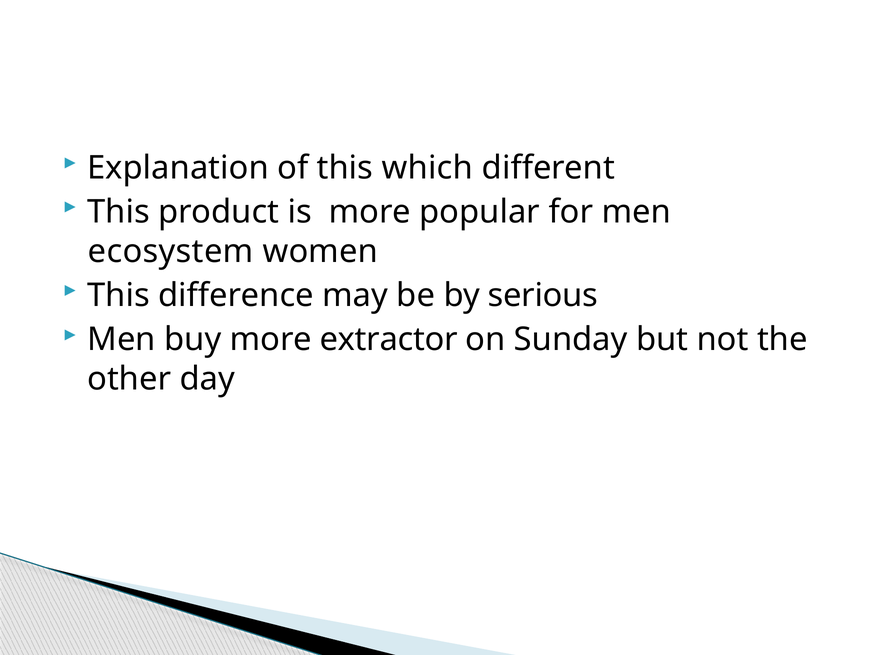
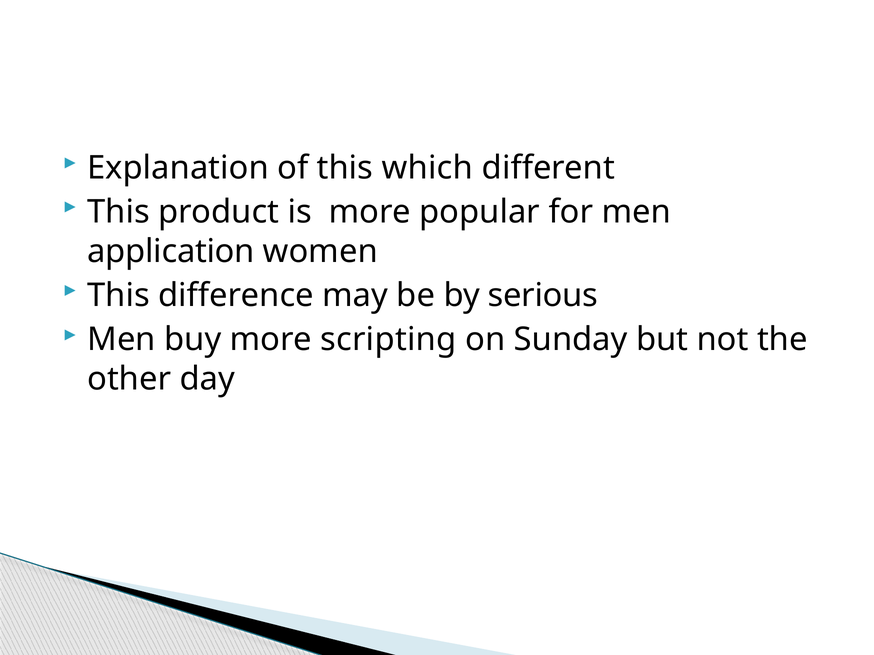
ecosystem: ecosystem -> application
extractor: extractor -> scripting
